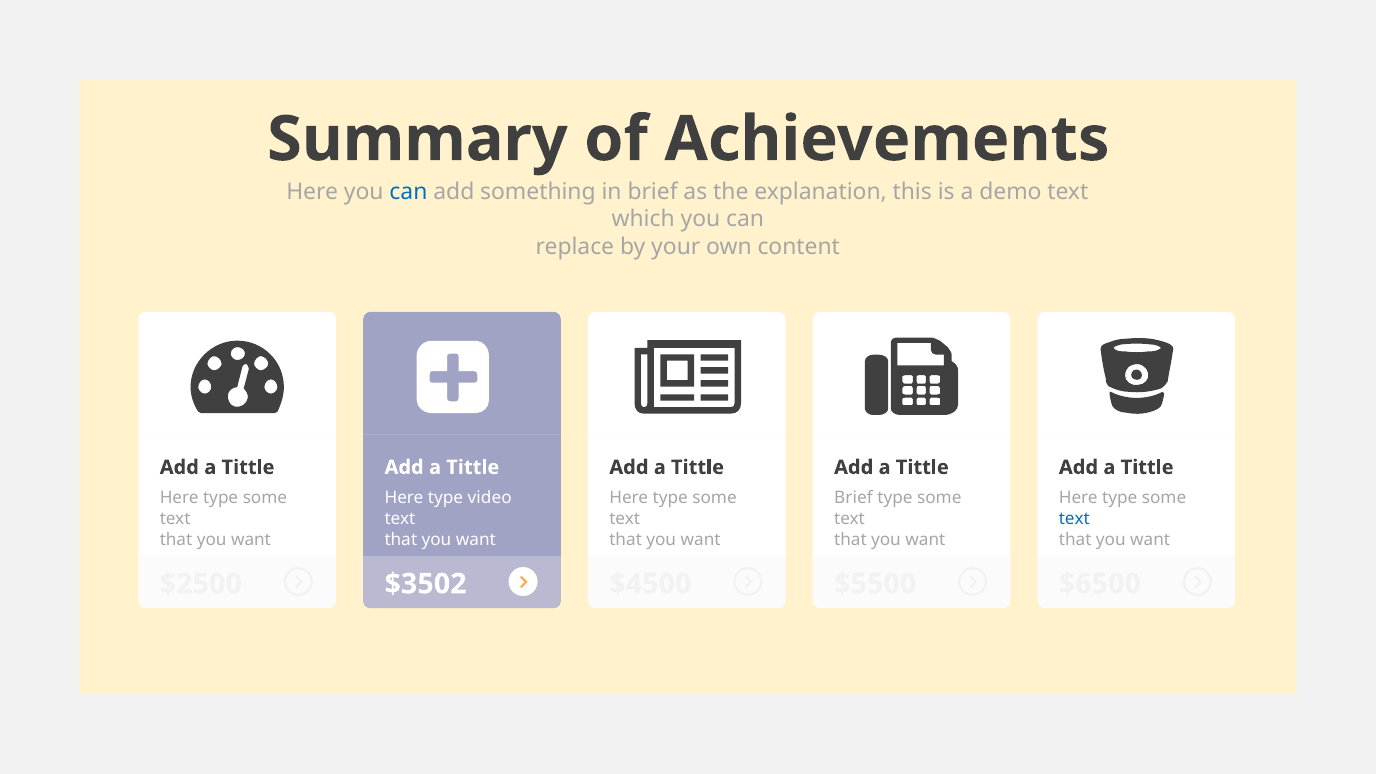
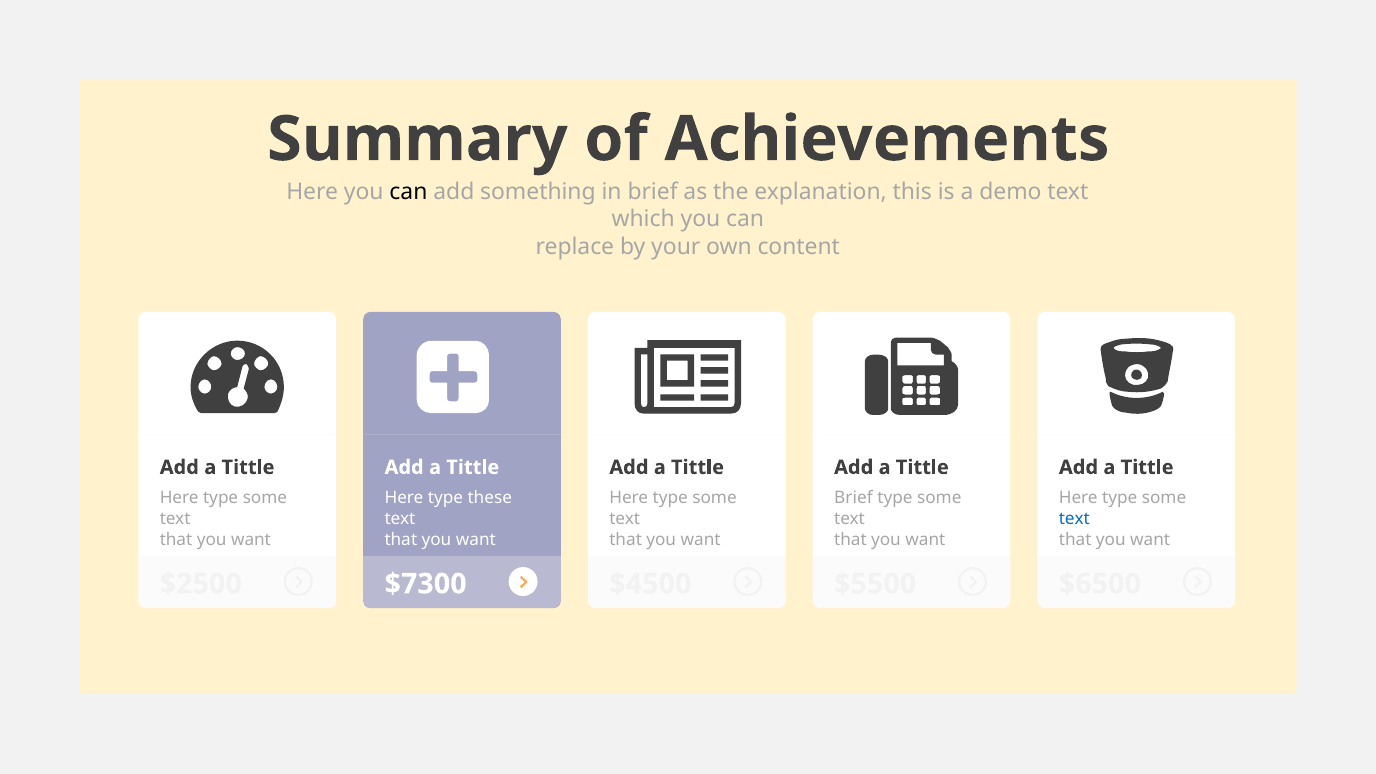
can at (408, 192) colour: blue -> black
video: video -> these
$3502: $3502 -> $7300
